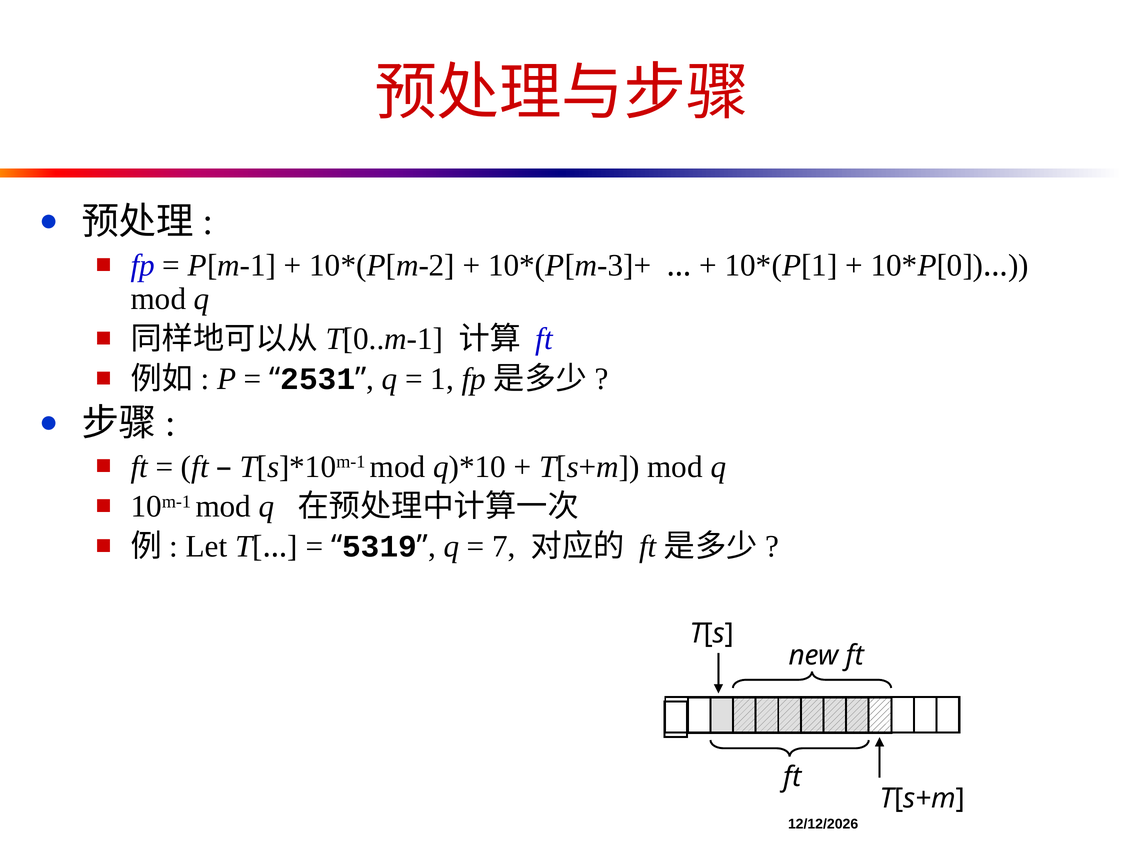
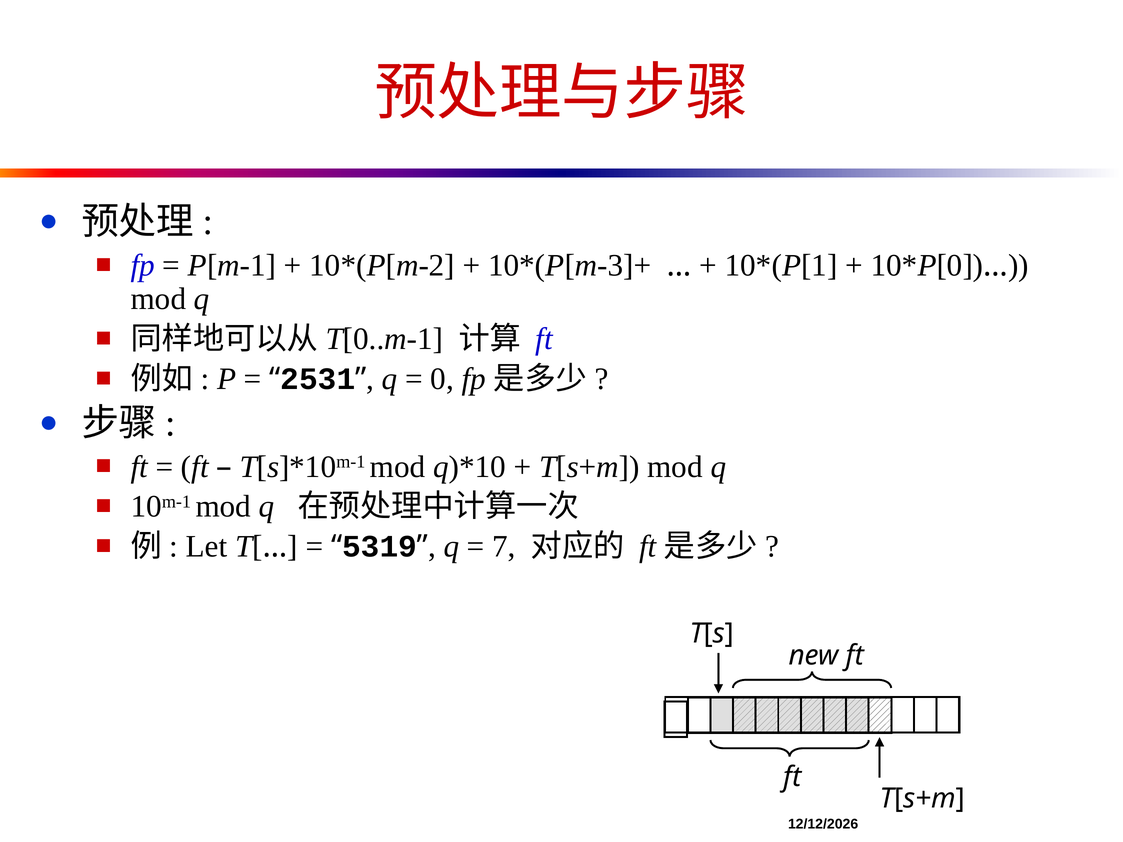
1: 1 -> 0
